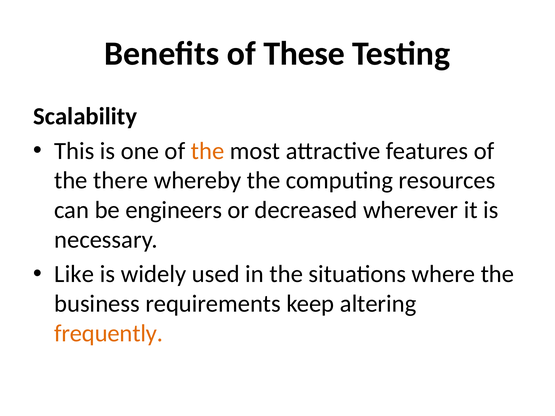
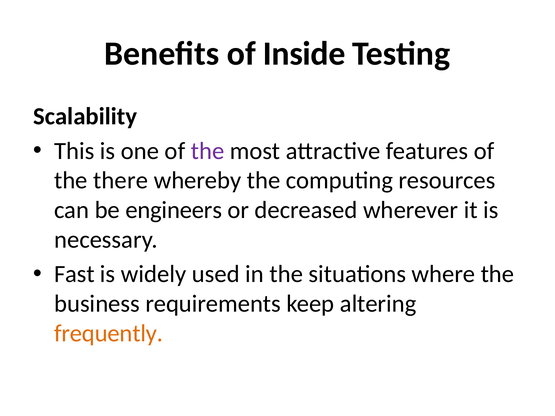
These: These -> Inside
the at (208, 151) colour: orange -> purple
Like: Like -> Fast
